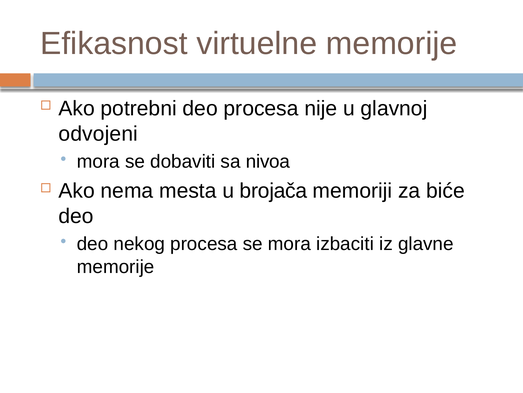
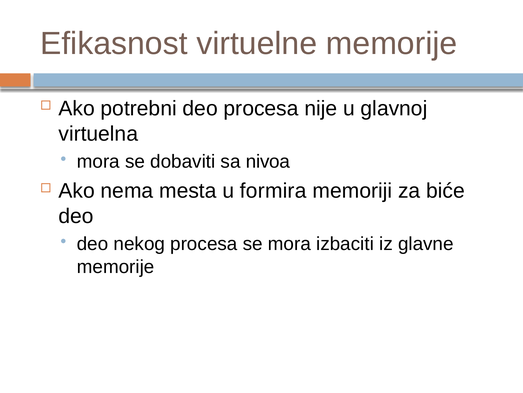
odvojeni: odvojeni -> virtuelna
brojača: brojača -> formira
